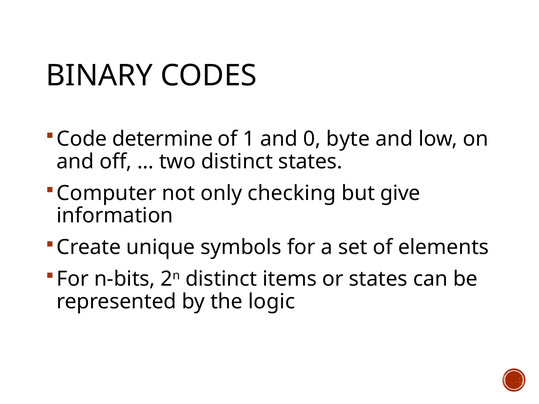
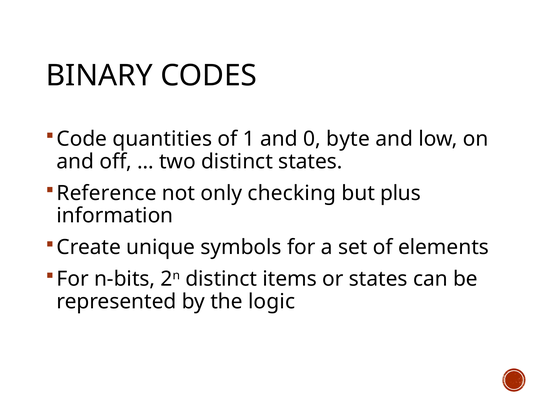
determine: determine -> quantities
Computer: Computer -> Reference
give: give -> plus
